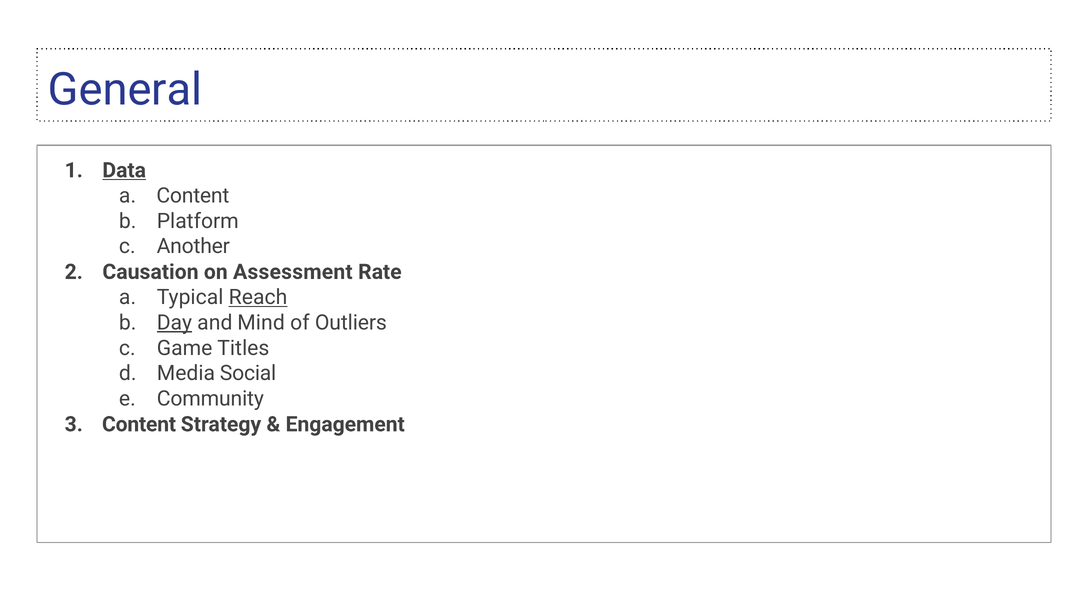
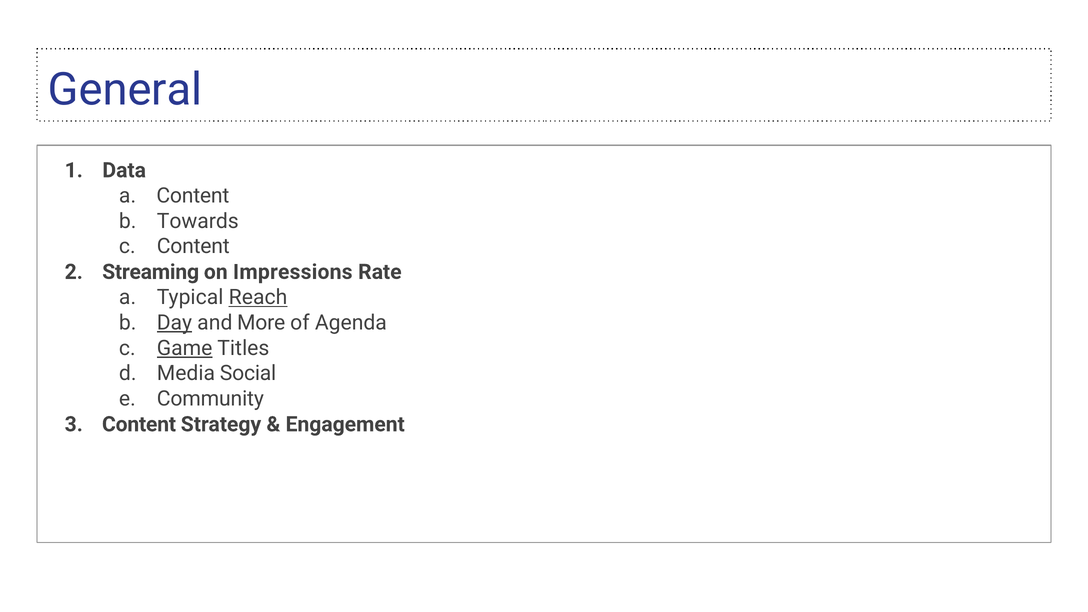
Data underline: present -> none
Platform: Platform -> Towards
Another at (193, 247): Another -> Content
Causation: Causation -> Streaming
Assessment: Assessment -> Impressions
Mind: Mind -> More
Outliers: Outliers -> Agenda
Game underline: none -> present
